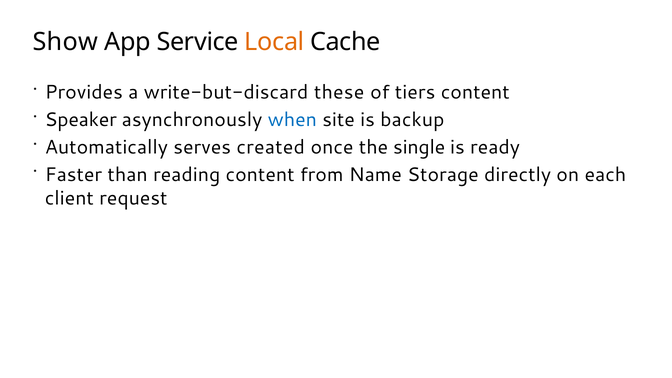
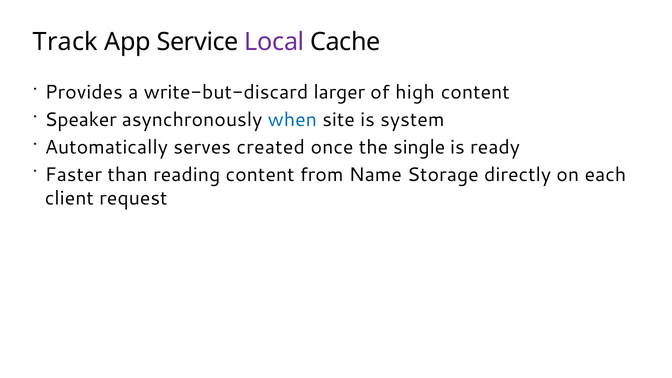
Show: Show -> Track
Local colour: orange -> purple
these: these -> larger
tiers: tiers -> high
backup: backup -> system
